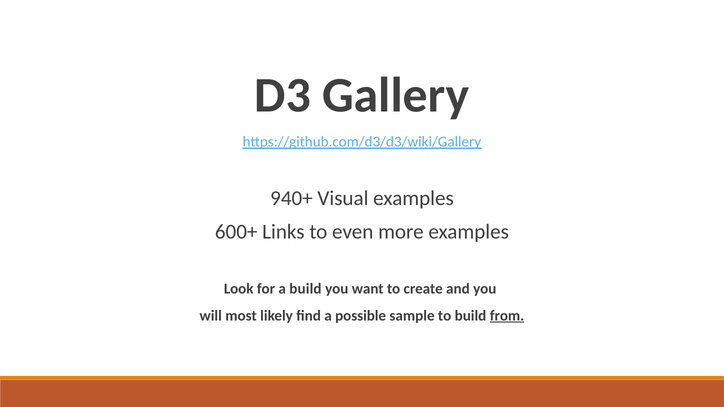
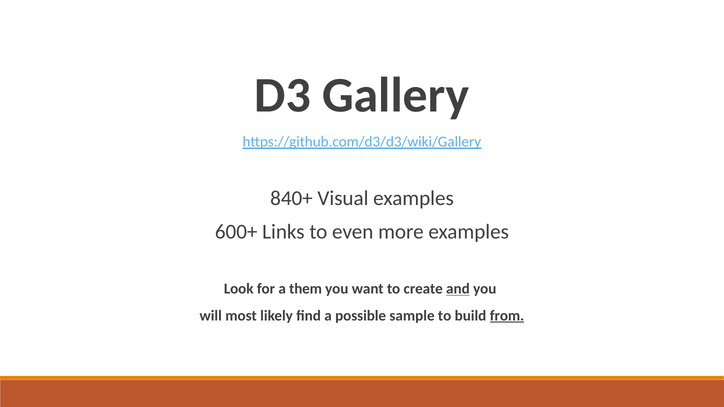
940+: 940+ -> 840+
a build: build -> them
and underline: none -> present
